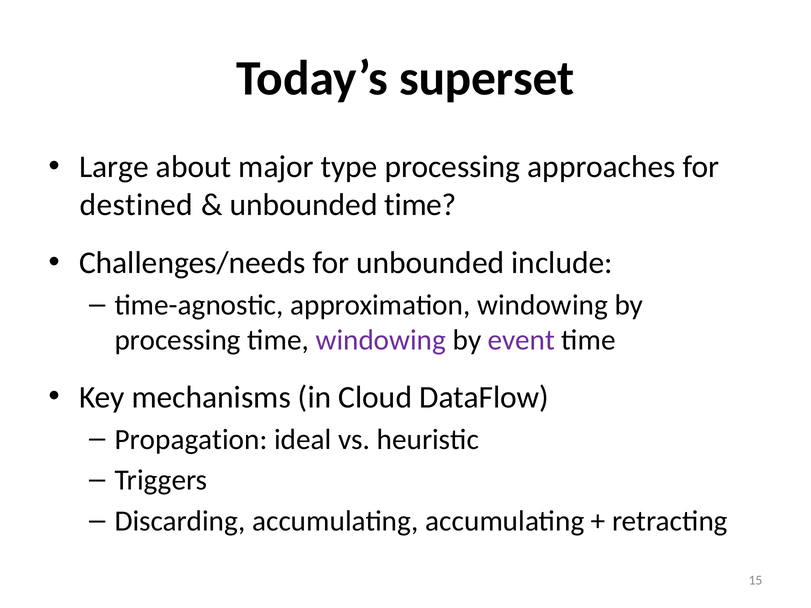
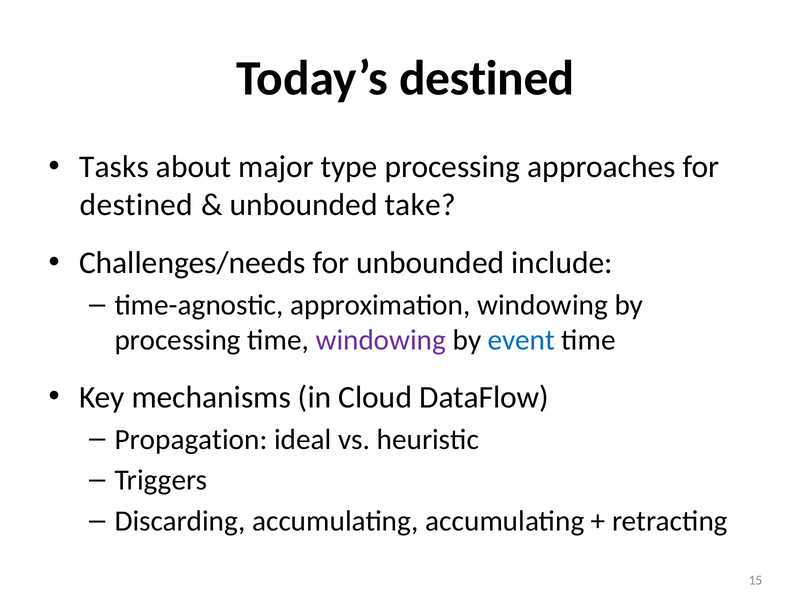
Today’s superset: superset -> destined
Large: Large -> Tasks
unbounded time: time -> take
event colour: purple -> blue
